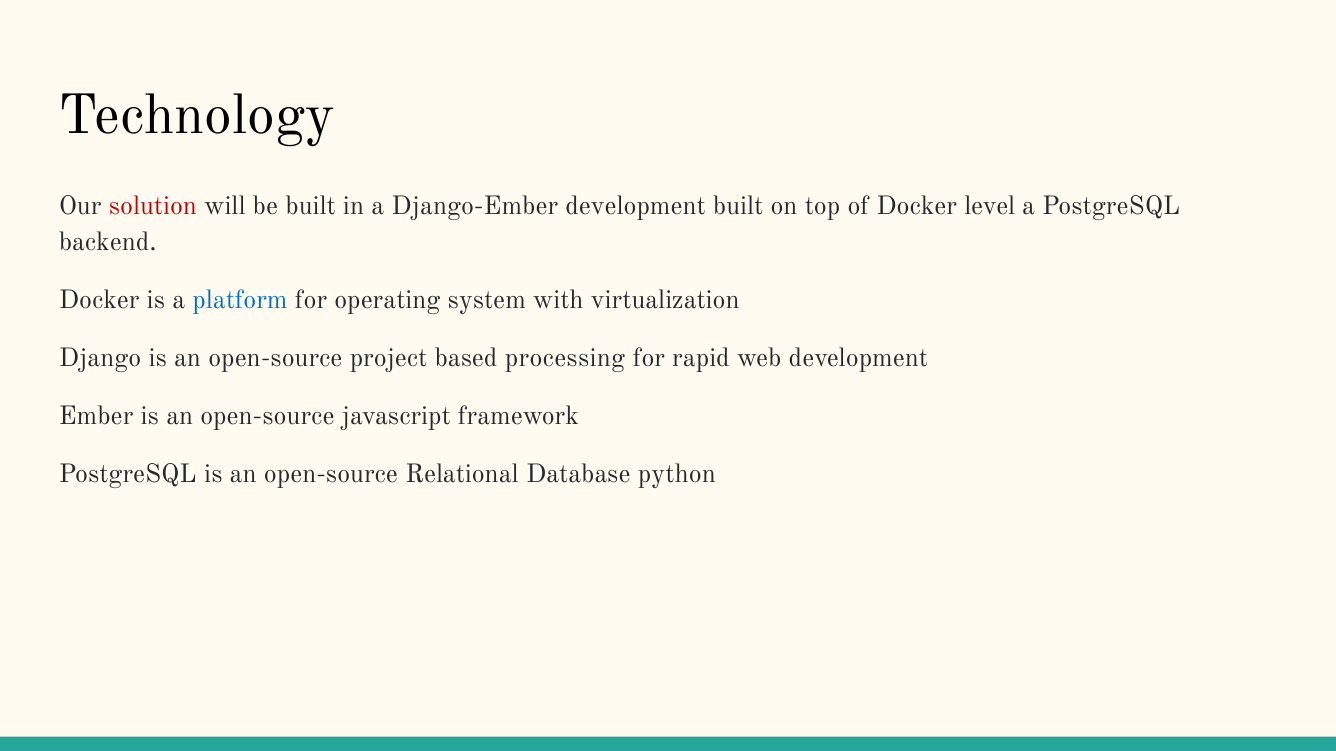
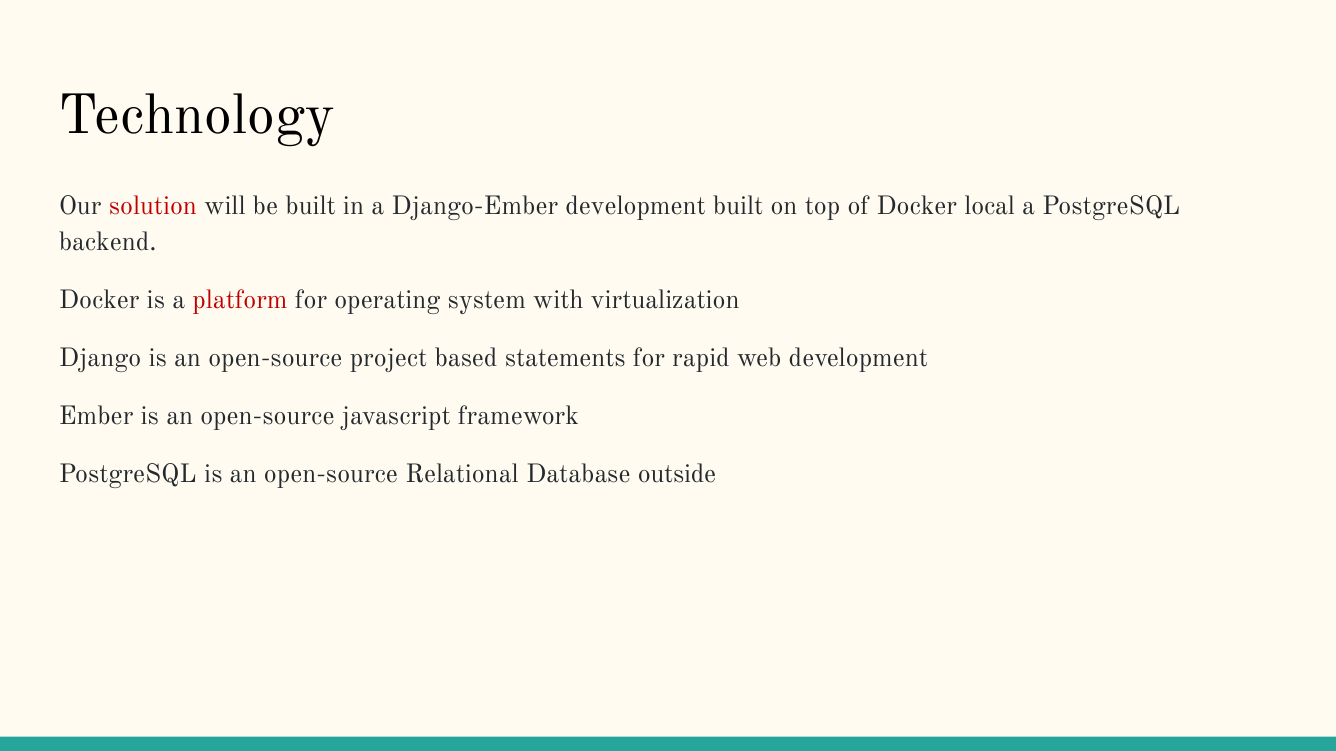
level: level -> local
platform colour: blue -> red
processing: processing -> statements
python: python -> outside
